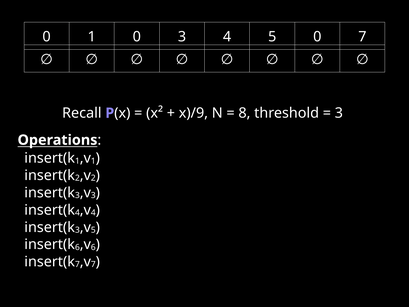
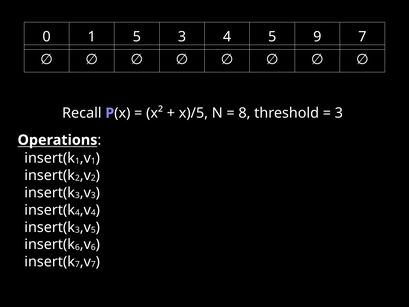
1 0: 0 -> 5
5 0: 0 -> 9
x)/9: x)/9 -> x)/5
